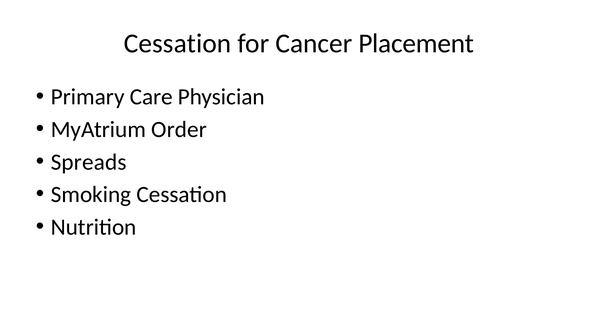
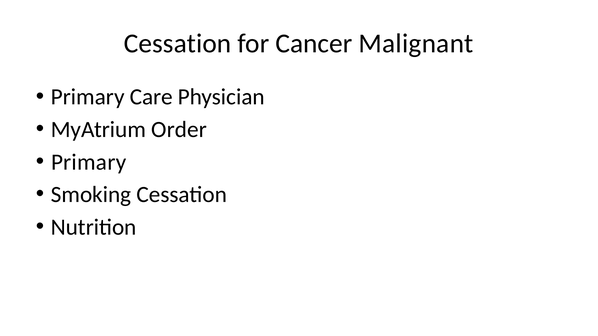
Placement: Placement -> Malignant
Spreads at (89, 162): Spreads -> Primary
